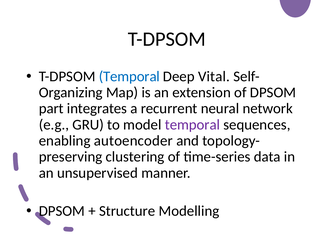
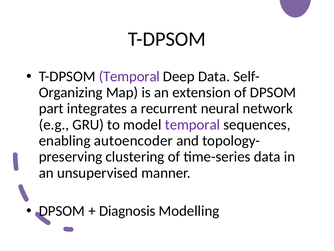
Temporal at (129, 76) colour: blue -> purple
Deep Vital: Vital -> Data
Structure: Structure -> Diagnosis
